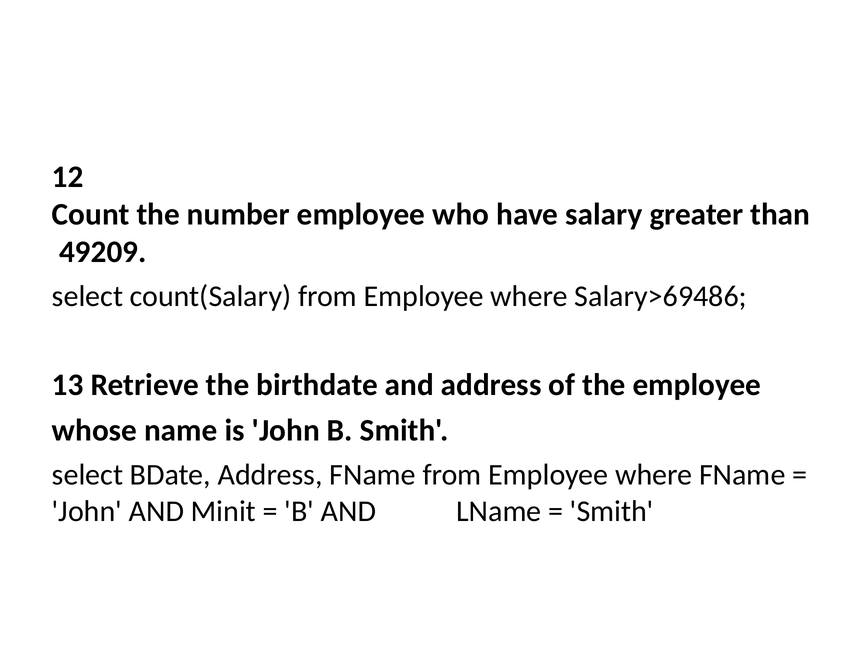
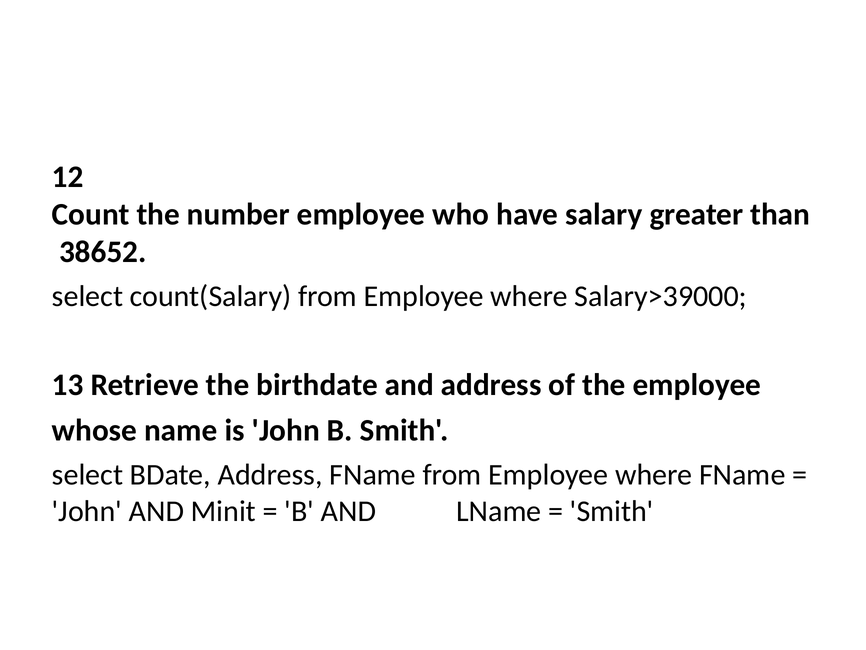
49209: 49209 -> 38652
Salary>69486: Salary>69486 -> Salary>39000
